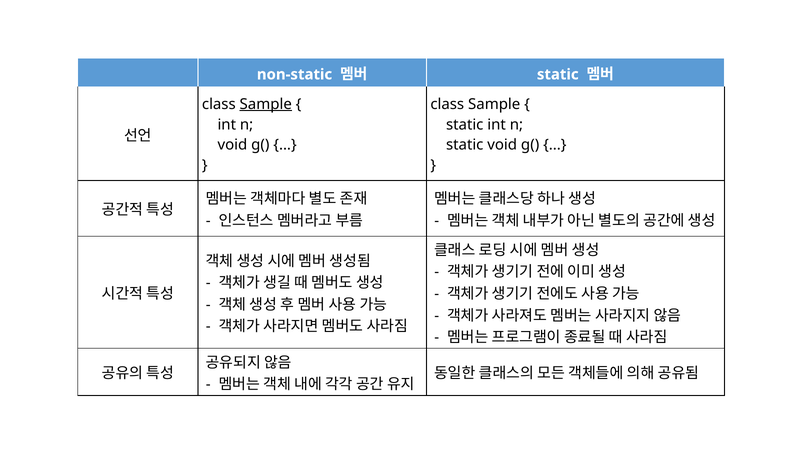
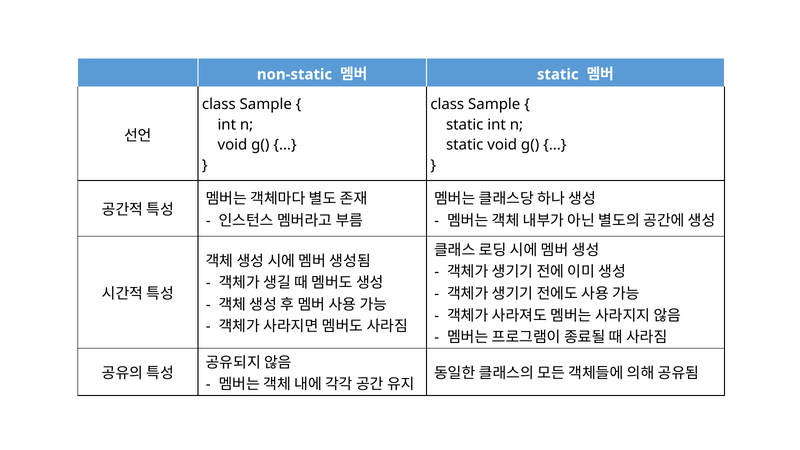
Sample at (266, 104) underline: present -> none
